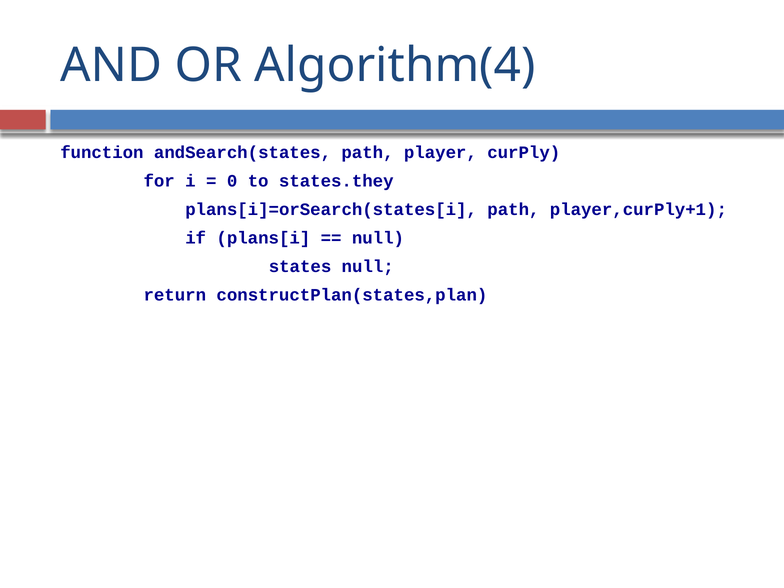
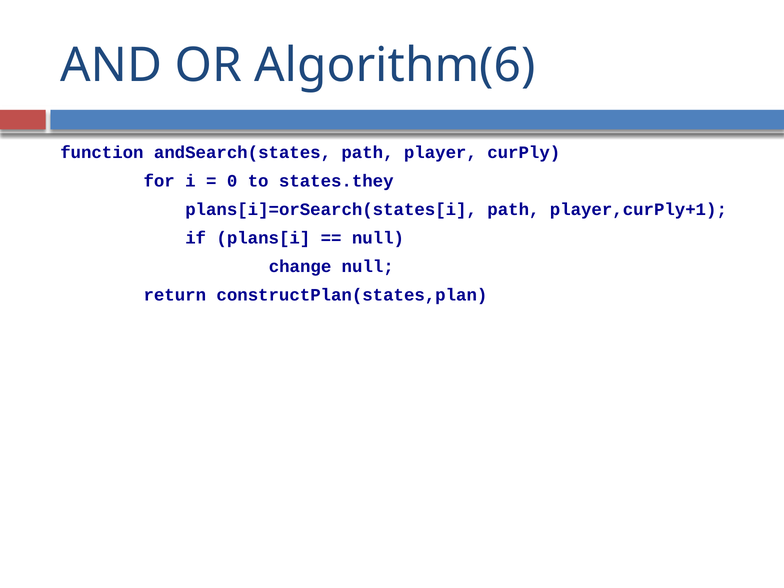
Algorithm(4: Algorithm(4 -> Algorithm(6
states: states -> change
